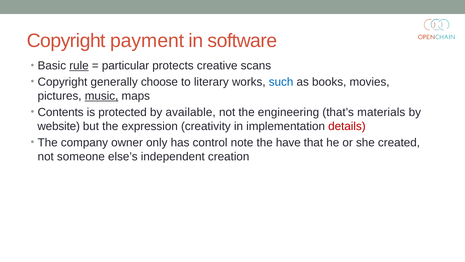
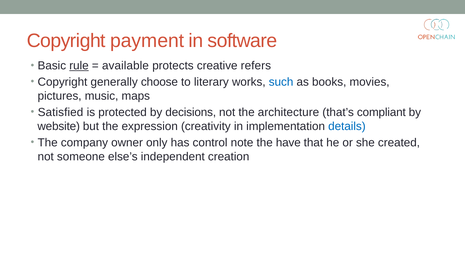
particular: particular -> available
scans: scans -> refers
music underline: present -> none
Contents: Contents -> Satisfied
available: available -> decisions
engineering: engineering -> architecture
materials: materials -> compliant
details colour: red -> blue
